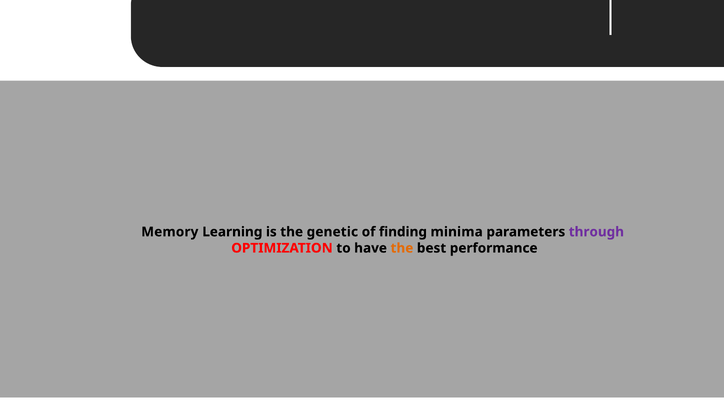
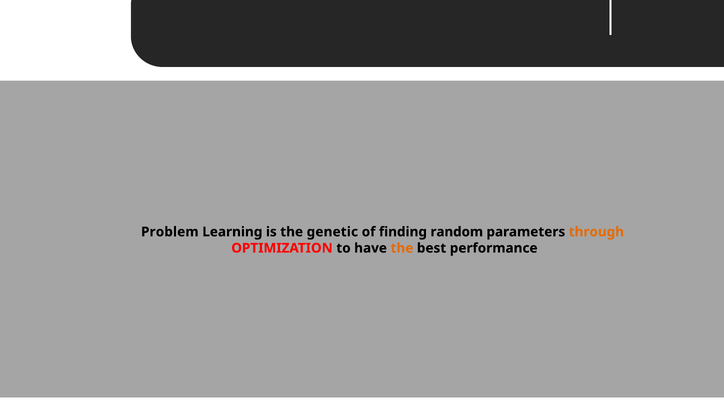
Memory: Memory -> Problem
minima: minima -> random
through colour: purple -> orange
